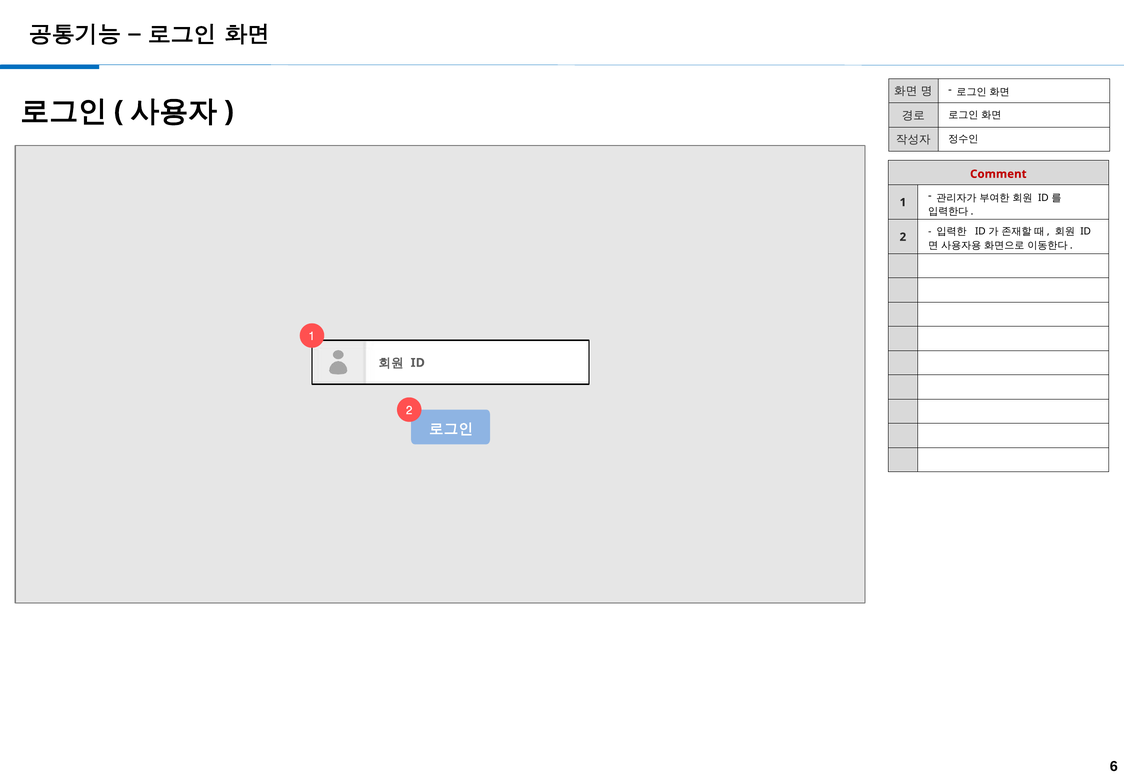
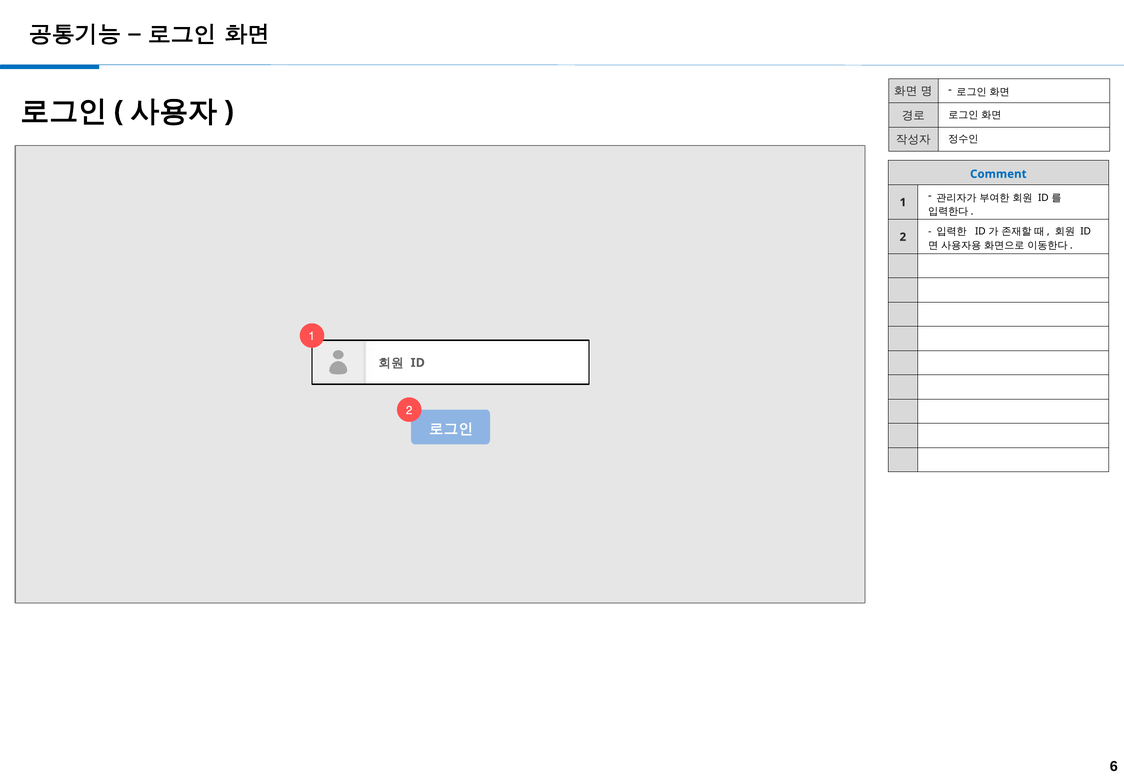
Comment colour: red -> blue
